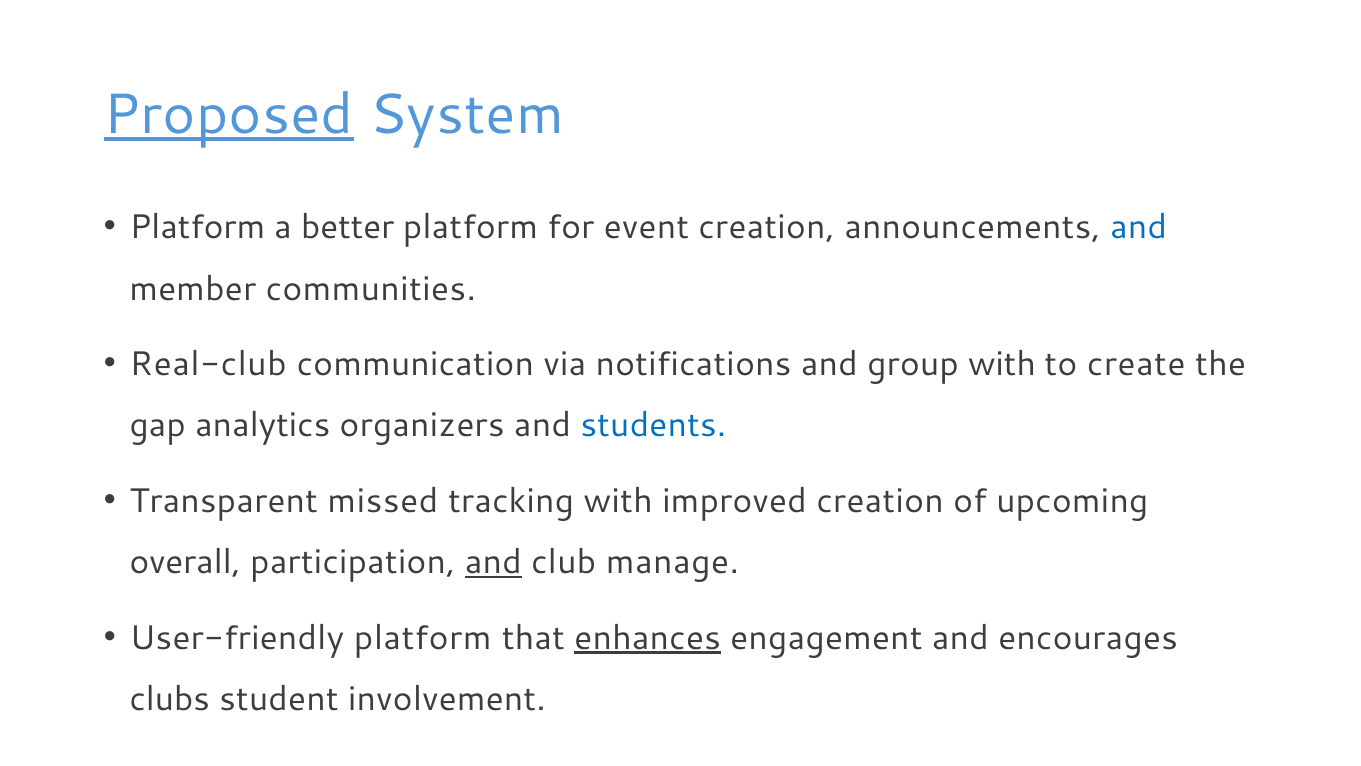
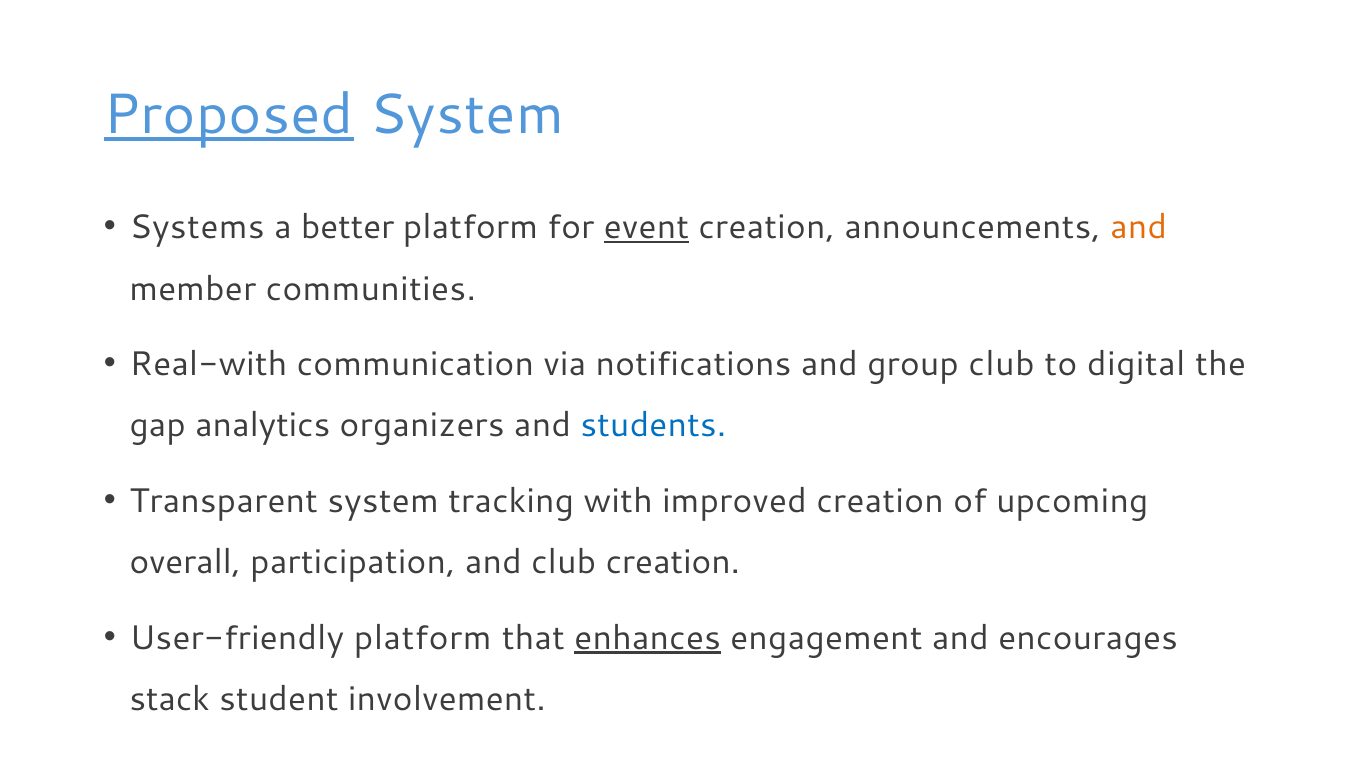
Platform at (197, 227): Platform -> Systems
event underline: none -> present
and at (1139, 227) colour: blue -> orange
Real-club: Real-club -> Real-with
group with: with -> club
create: create -> digital
Transparent missed: missed -> system
and at (493, 562) underline: present -> none
club manage: manage -> creation
clubs: clubs -> stack
